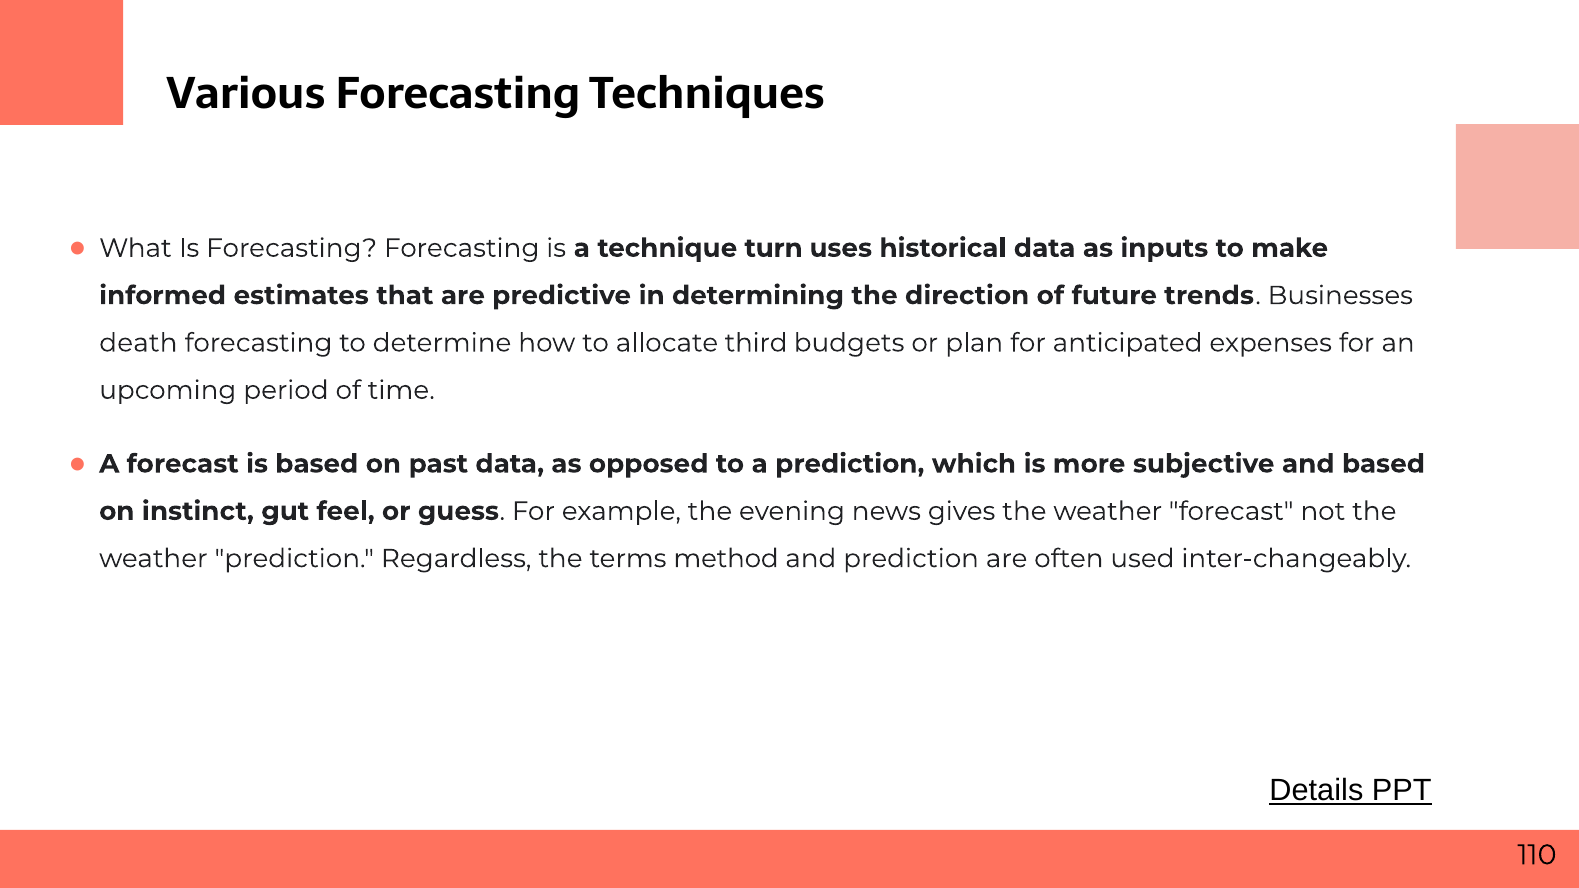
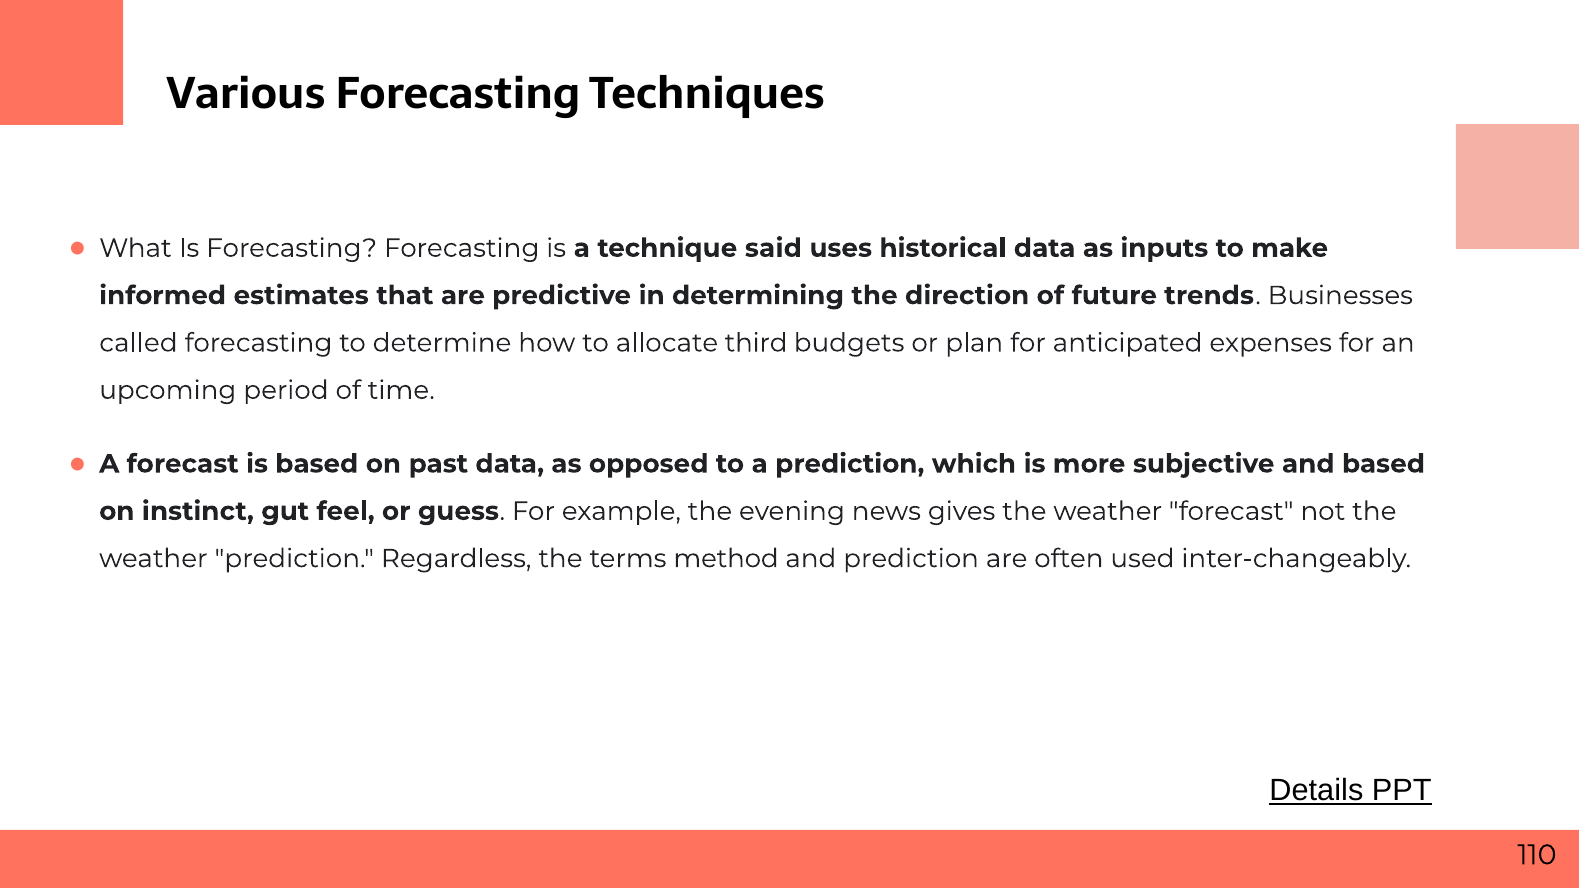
turn: turn -> said
death: death -> called
